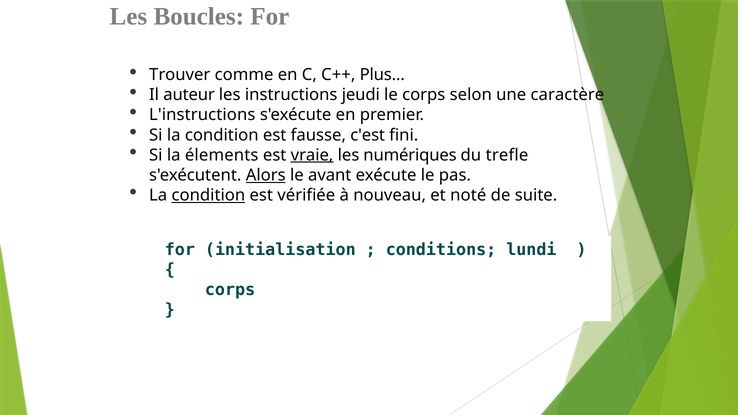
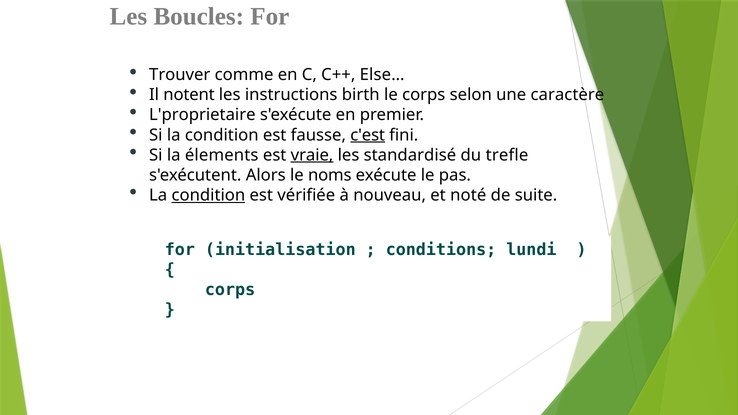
Plus…: Plus… -> Else…
auteur: auteur -> notent
jeudi: jeudi -> birth
L'instructions: L'instructions -> L'proprietaire
c'est underline: none -> present
numériques: numériques -> standardisé
Alors underline: present -> none
avant: avant -> noms
